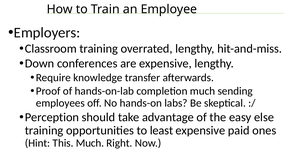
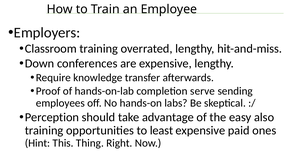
completion much: much -> serve
else: else -> also
This Much: Much -> Thing
